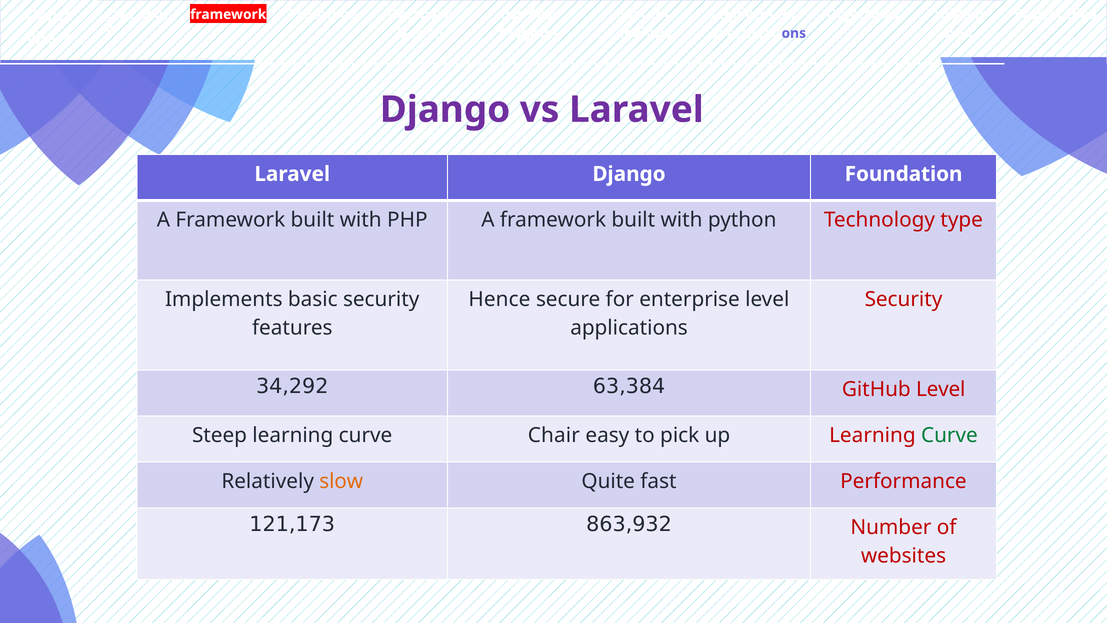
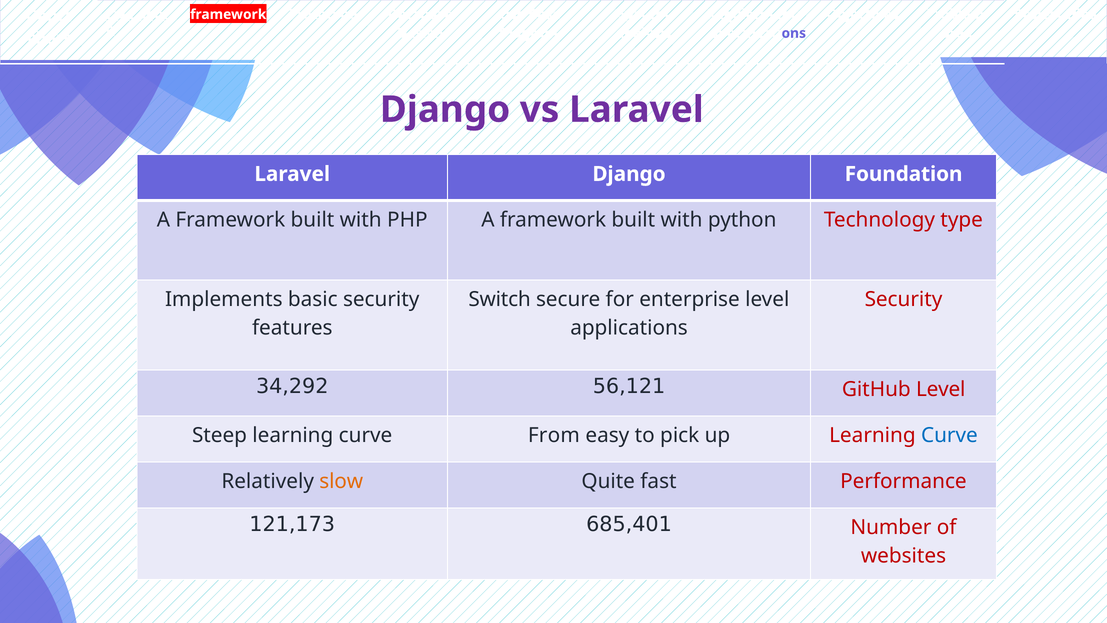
Hence: Hence -> Switch
63,384: 63,384 -> 56,121
Chair: Chair -> From
Curve at (949, 435) colour: green -> blue
863,932: 863,932 -> 685,401
